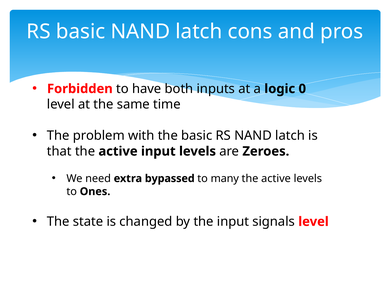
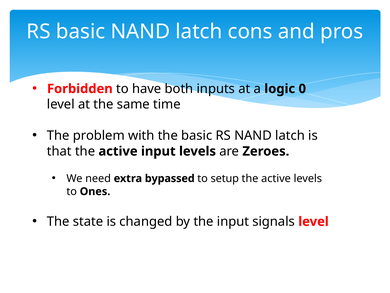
many: many -> setup
